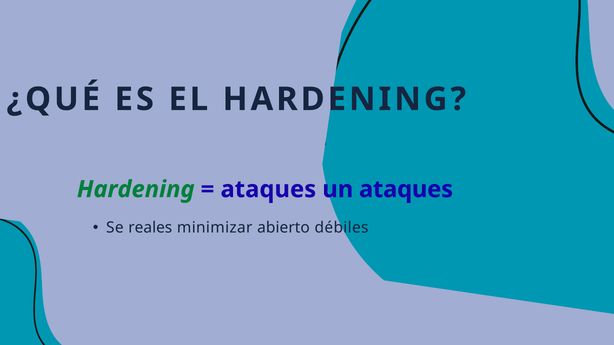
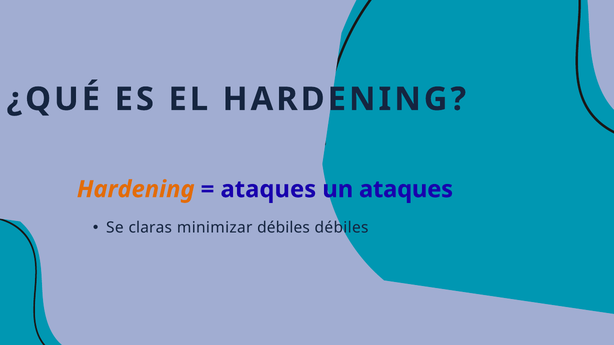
Hardening at (136, 190) colour: green -> orange
reales: reales -> claras
minimizar abierto: abierto -> débiles
